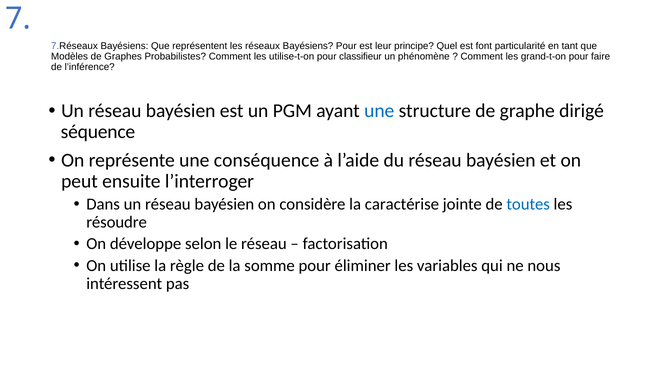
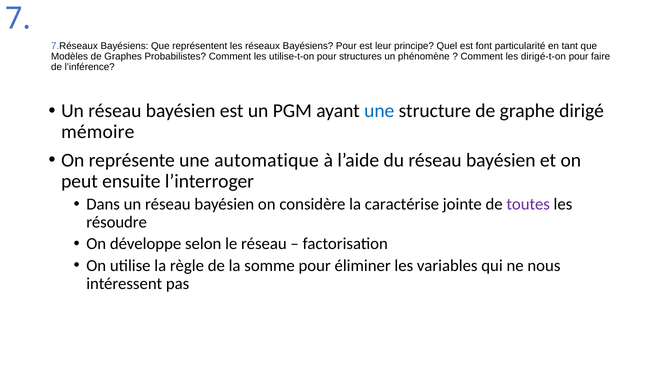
classifieur: classifieur -> structures
grand-t-on: grand-t-on -> dirigé-t-on
séquence: séquence -> mémoire
conséquence: conséquence -> automatique
toutes colour: blue -> purple
